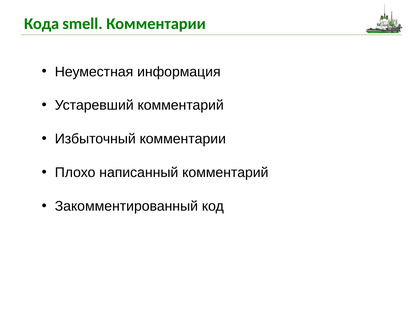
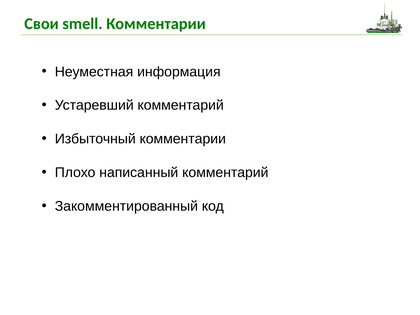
Кода: Кода -> Свои
